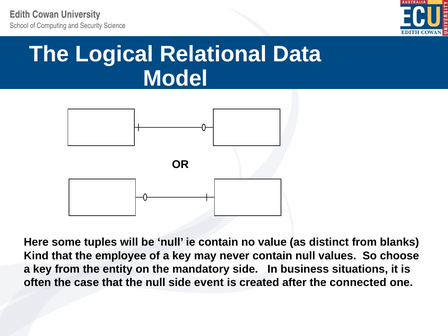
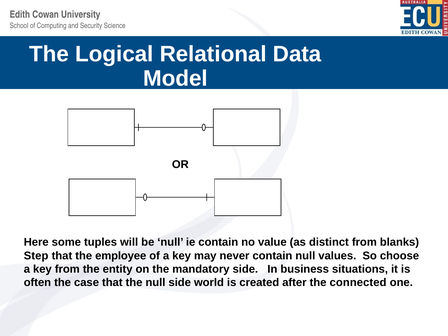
Kind: Kind -> Step
event: event -> world
